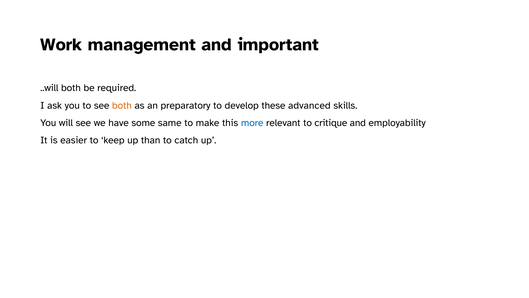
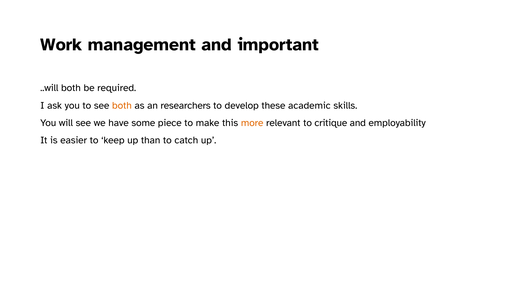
preparatory: preparatory -> researchers
advanced: advanced -> academic
same: same -> piece
more colour: blue -> orange
